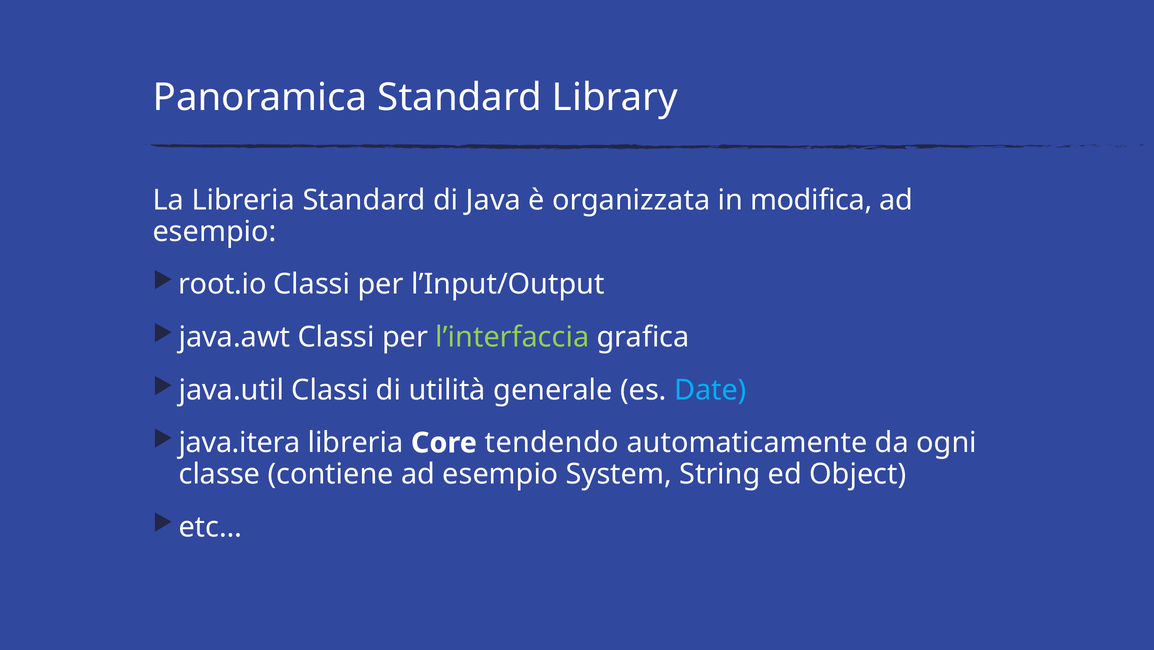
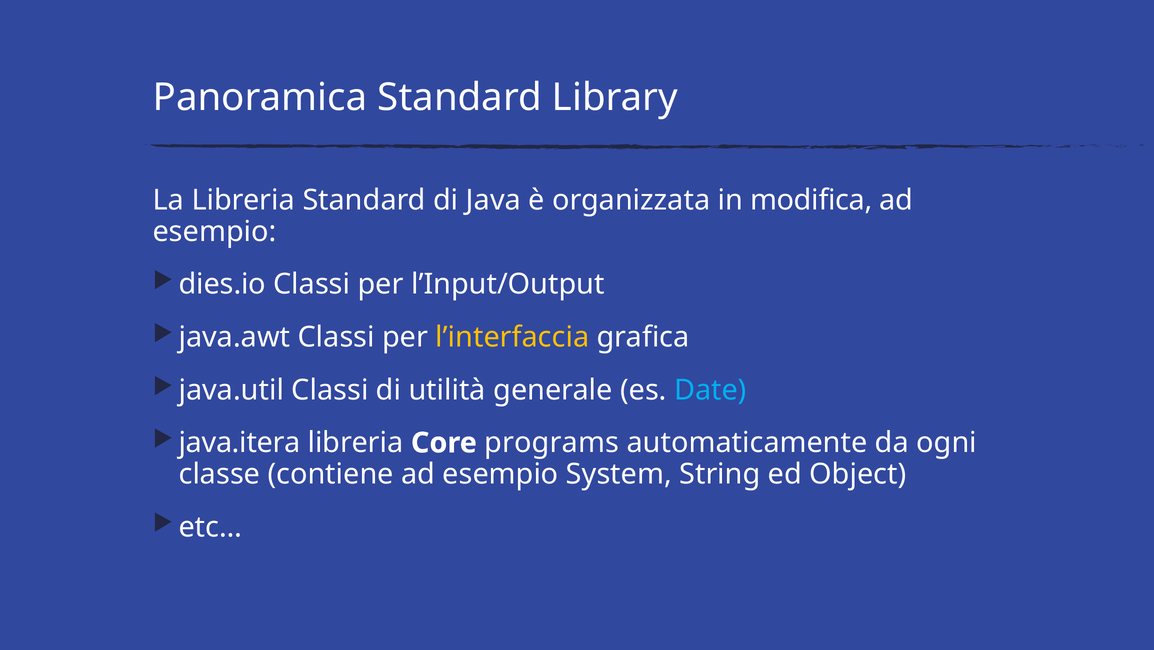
root.io: root.io -> dies.io
l’interfaccia colour: light green -> yellow
tendendo: tendendo -> programs
